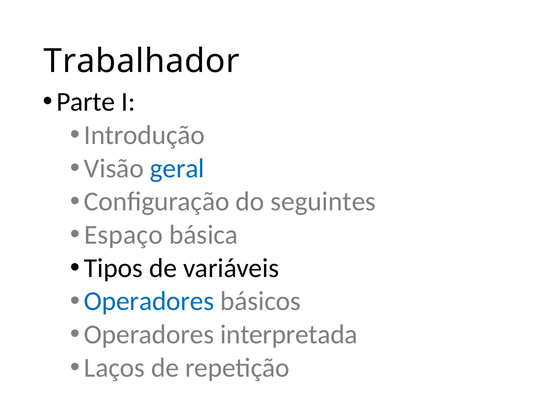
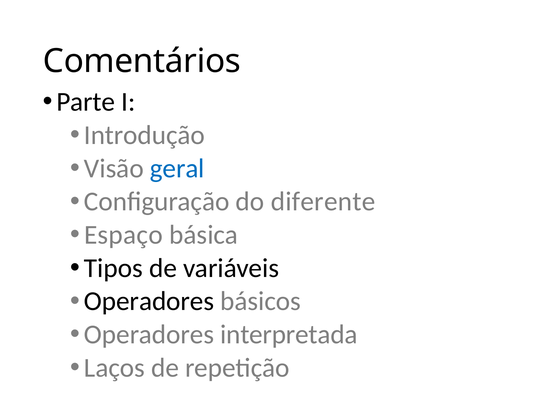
Trabalhador: Trabalhador -> Comentários
seguintes: seguintes -> diferente
Operadores at (149, 302) colour: blue -> black
